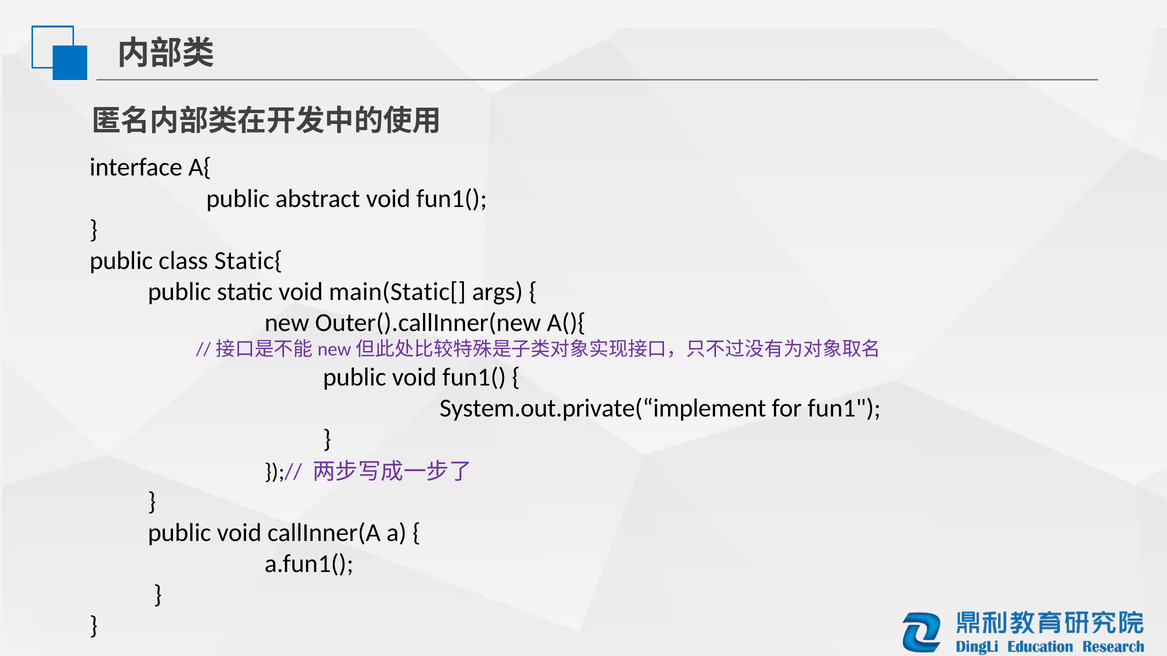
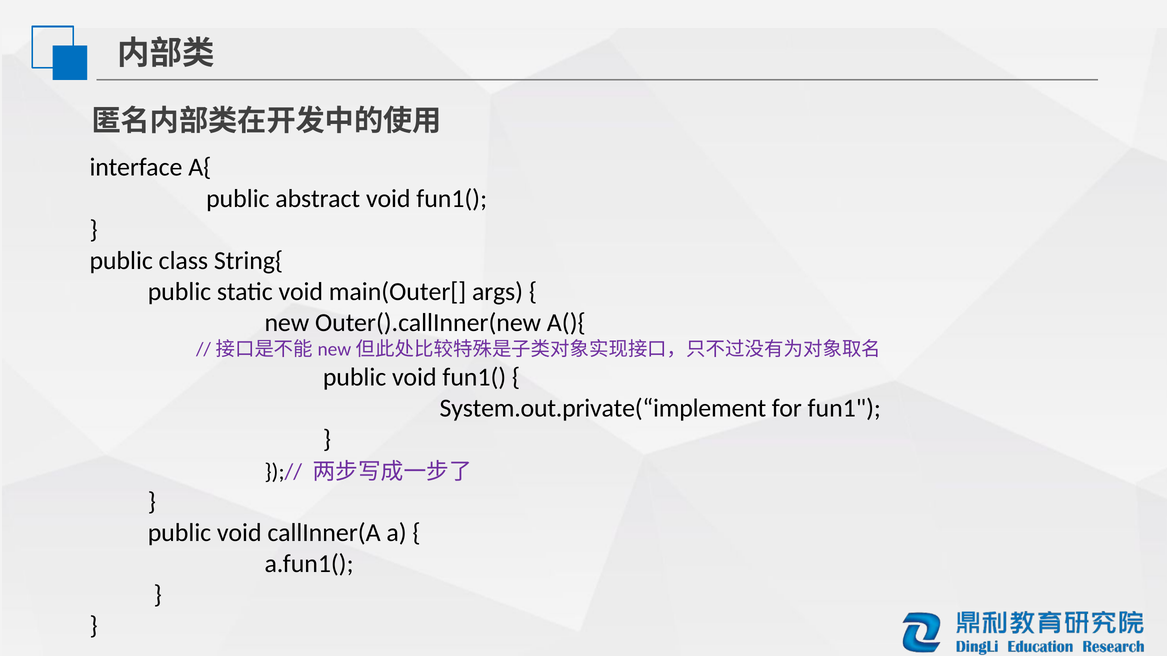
Static{: Static{ -> String{
main(Static[: main(Static[ -> main(Outer[
